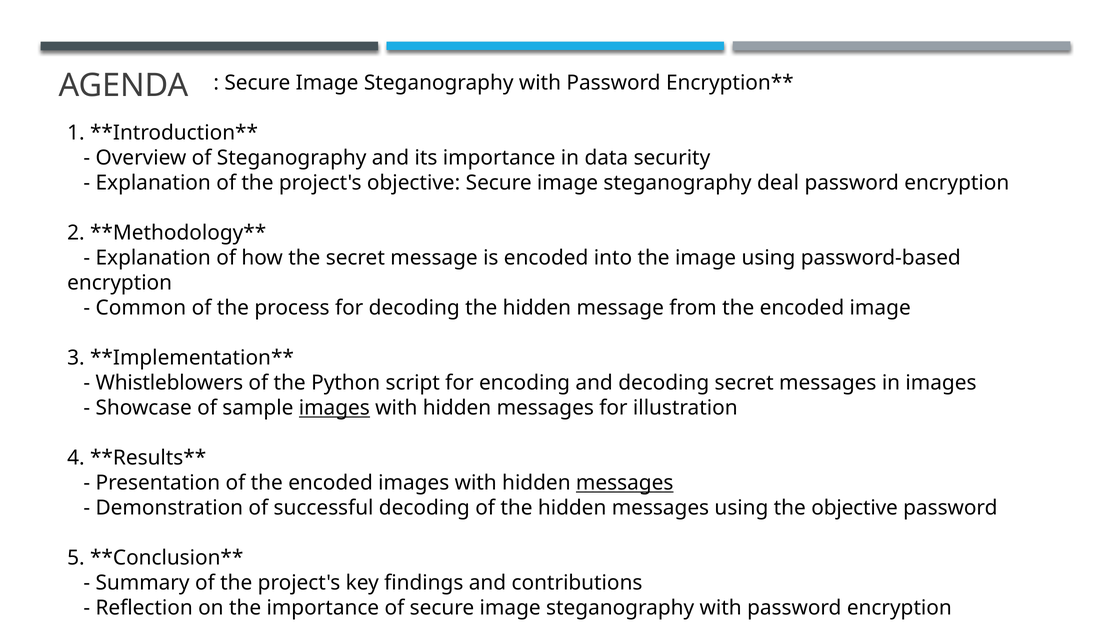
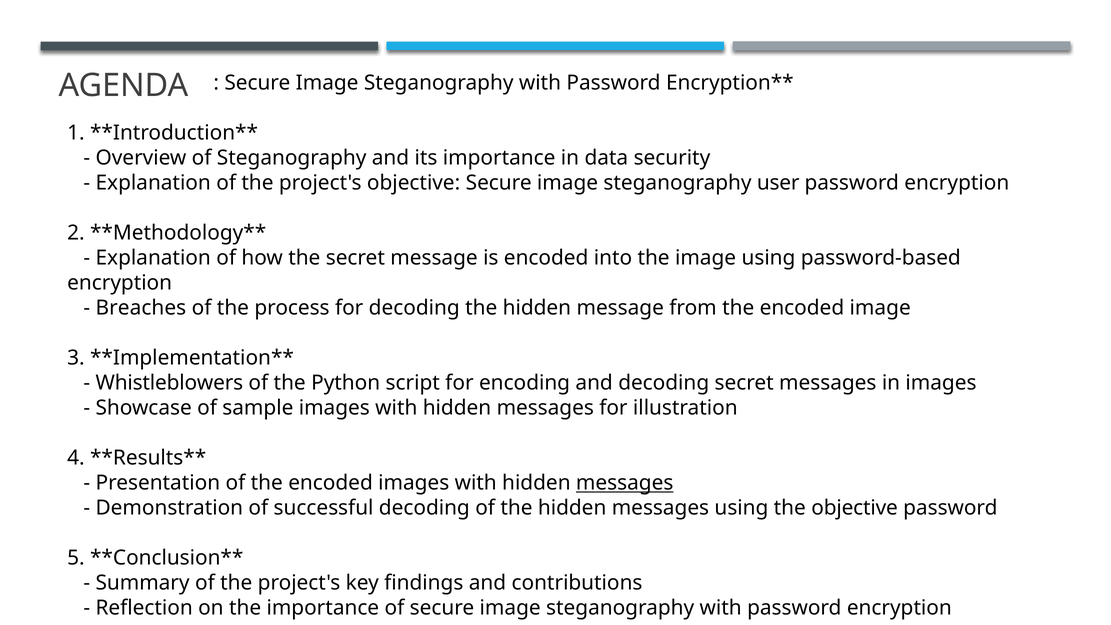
deal: deal -> user
Common: Common -> Breaches
images at (334, 408) underline: present -> none
